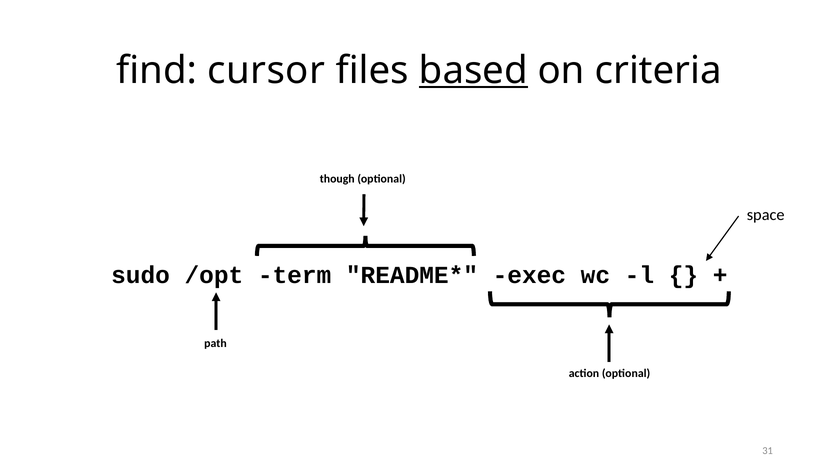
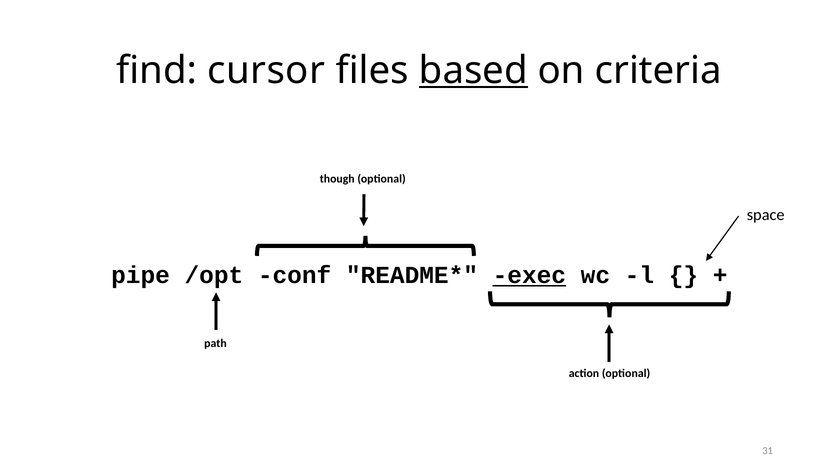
sudo: sudo -> pipe
term: term -> conf
exec underline: none -> present
